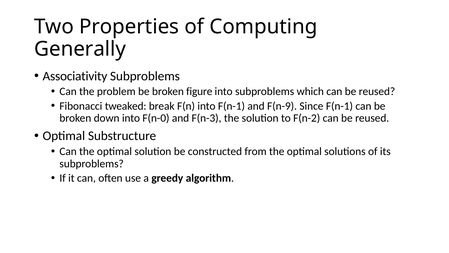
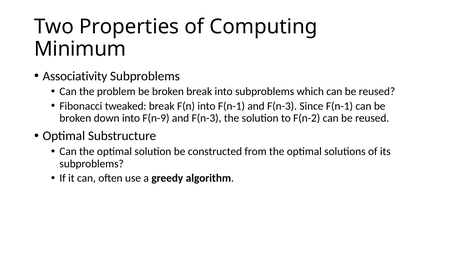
Generally: Generally -> Minimum
broken figure: figure -> break
F(n-1 and F(n-9: F(n-9 -> F(n-3
F(n-0: F(n-0 -> F(n-9
